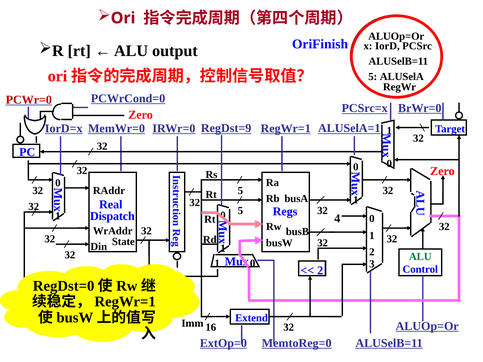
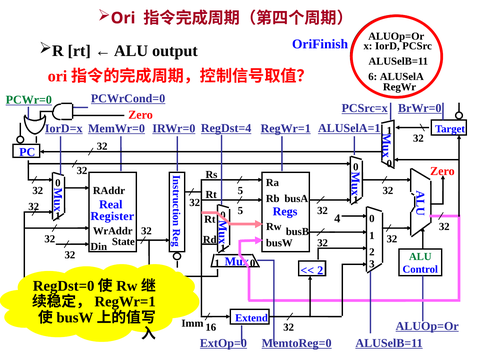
5 at (373, 77): 5 -> 6
PCWr=0 colour: red -> green
RegDst=9: RegDst=9 -> RegDst=4
Dispatch: Dispatch -> Register
